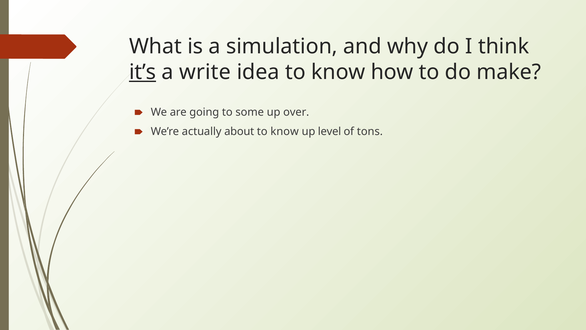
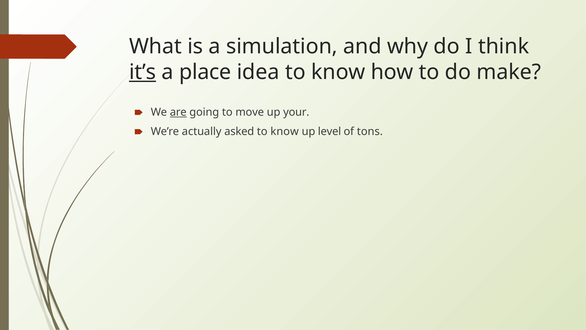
write: write -> place
are underline: none -> present
some: some -> move
over: over -> your
about: about -> asked
